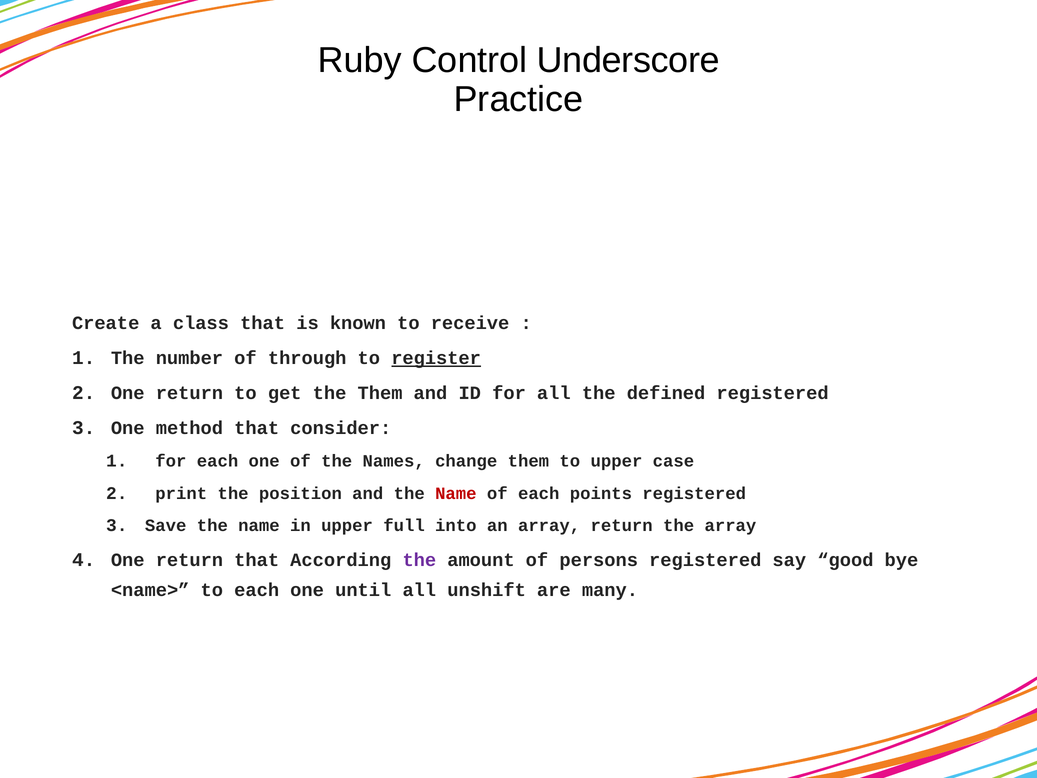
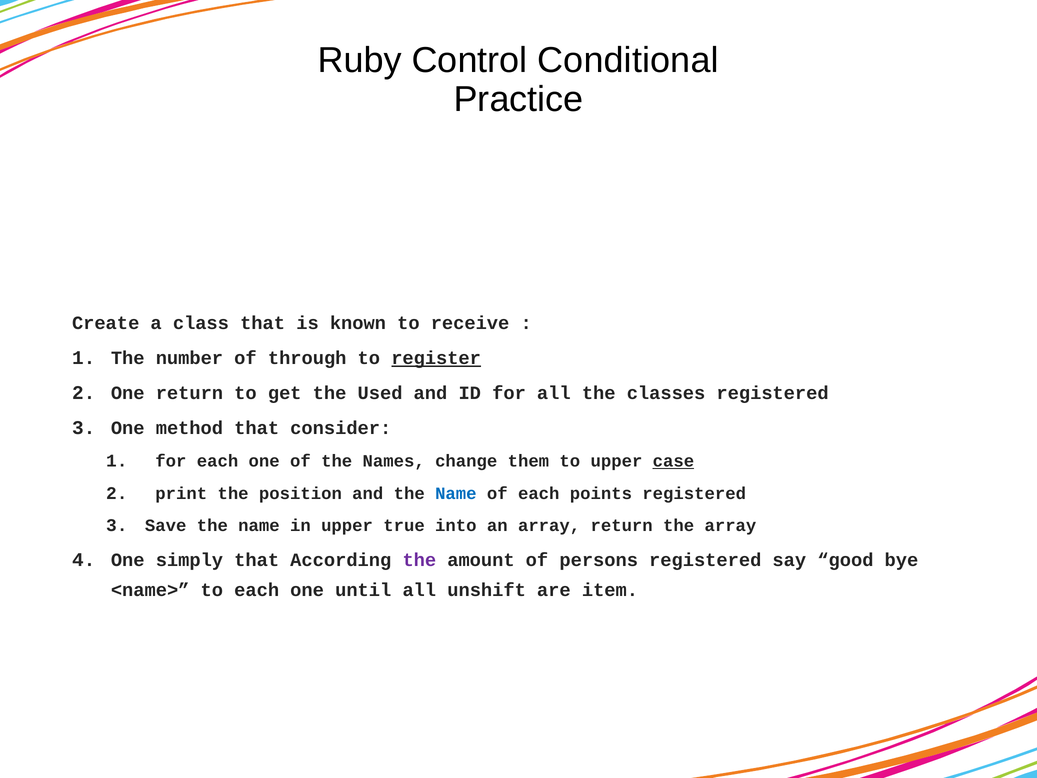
Underscore: Underscore -> Conditional
the Them: Them -> Used
defined: defined -> classes
case underline: none -> present
Name at (456, 493) colour: red -> blue
full: full -> true
return at (189, 560): return -> simply
many: many -> item
